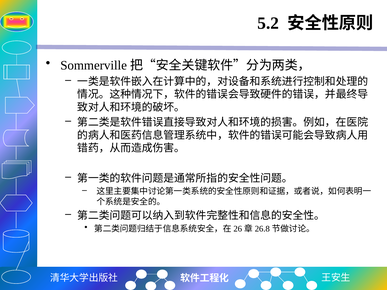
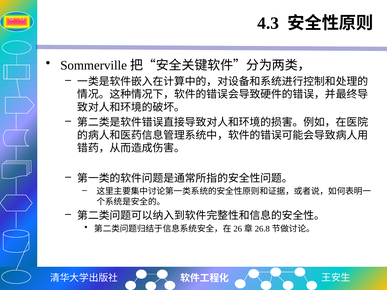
5.2: 5.2 -> 4.3
